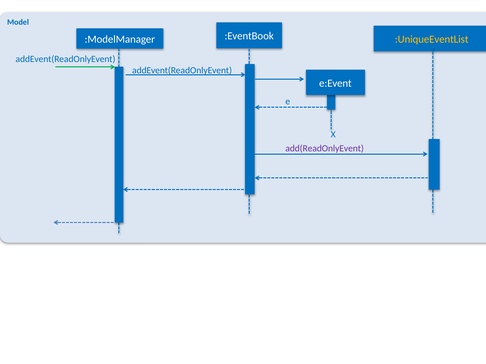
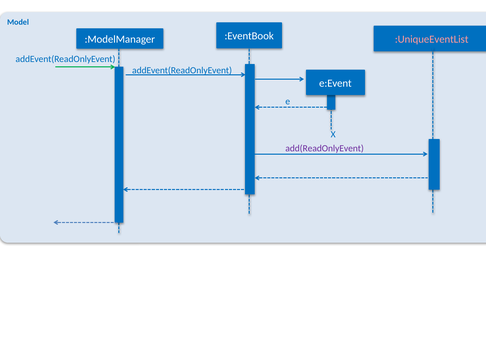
:UniqueEventList colour: yellow -> pink
